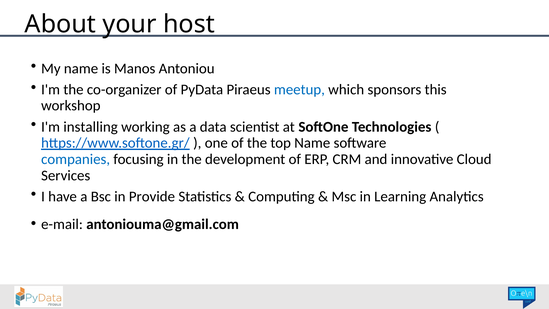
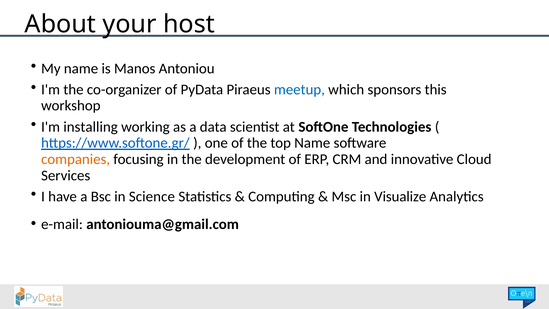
companies colour: blue -> orange
Provide: Provide -> Science
Learning: Learning -> Visualize
